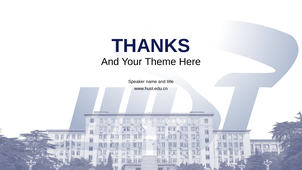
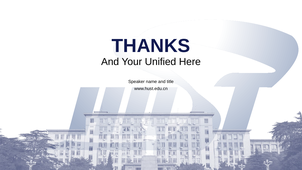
Theme: Theme -> Unified
